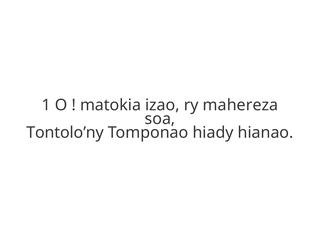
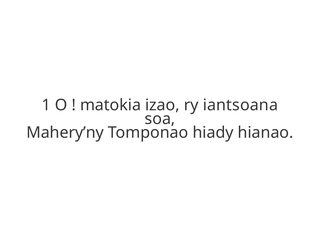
mahereza: mahereza -> iantsoana
Tontolo’ny: Tontolo’ny -> Mahery’ny
